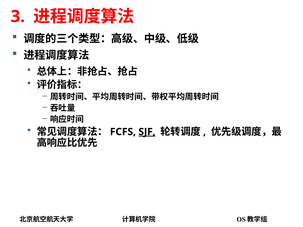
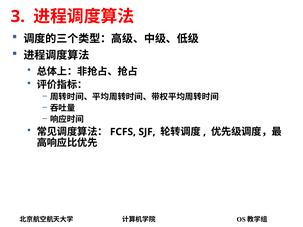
SJF underline: present -> none
